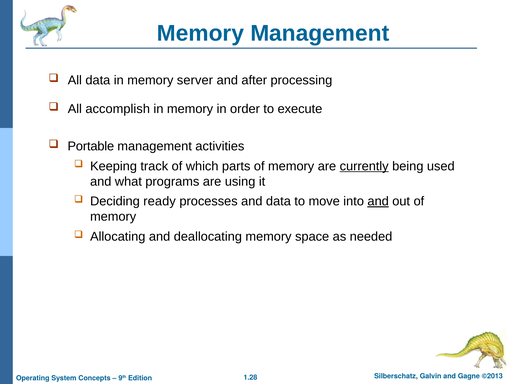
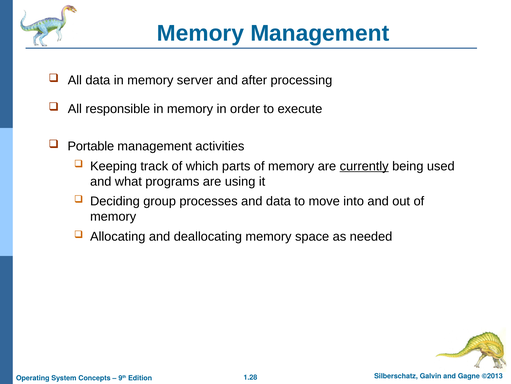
accomplish: accomplish -> responsible
ready: ready -> group
and at (378, 201) underline: present -> none
